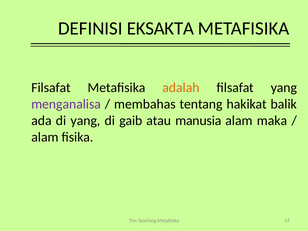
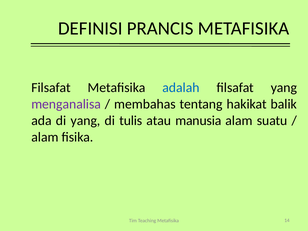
EKSAKTA: EKSAKTA -> PRANCIS
adalah colour: orange -> blue
gaib: gaib -> tulis
maka: maka -> suatu
